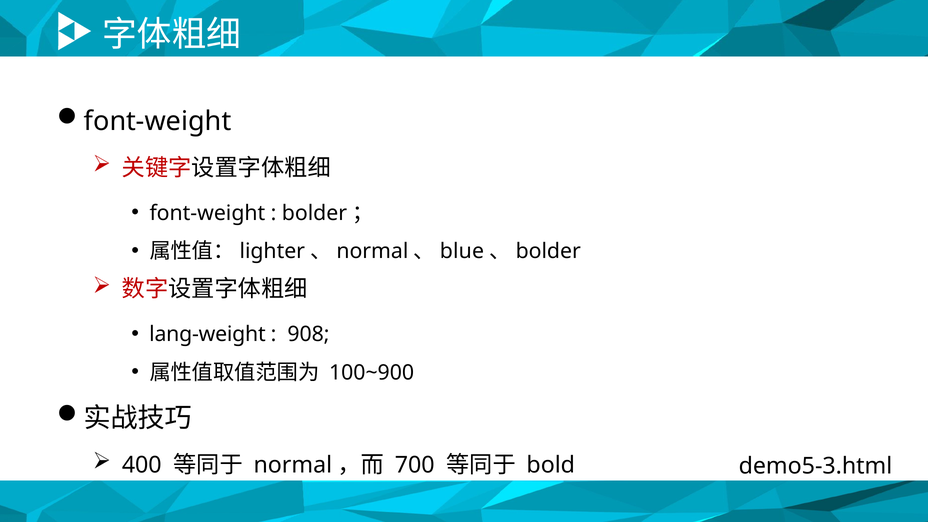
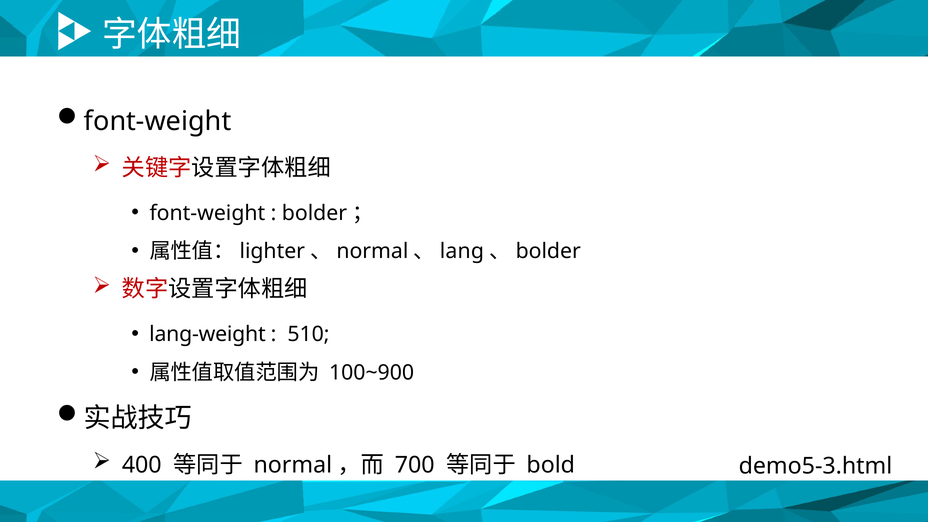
blue: blue -> lang
908: 908 -> 510
